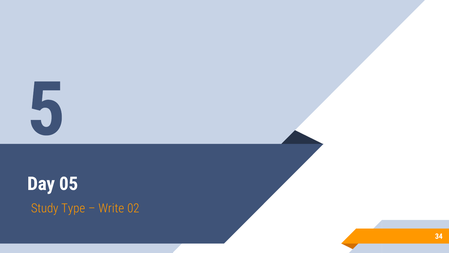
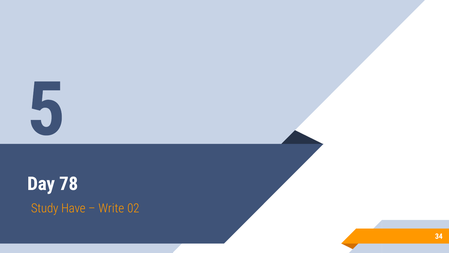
05: 05 -> 78
Type: Type -> Have
